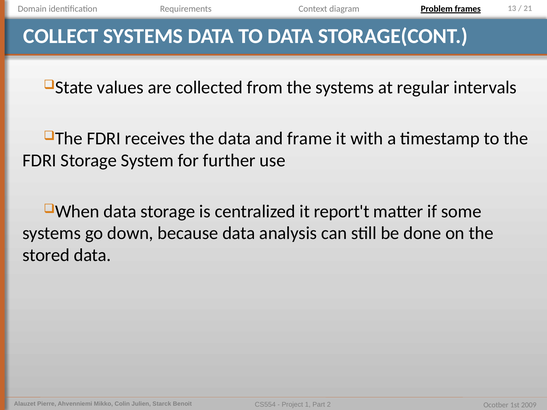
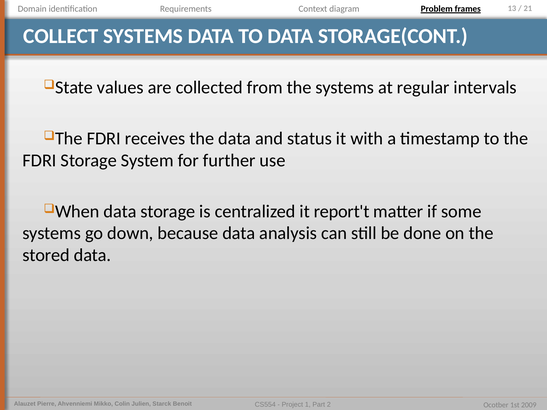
frame: frame -> status
